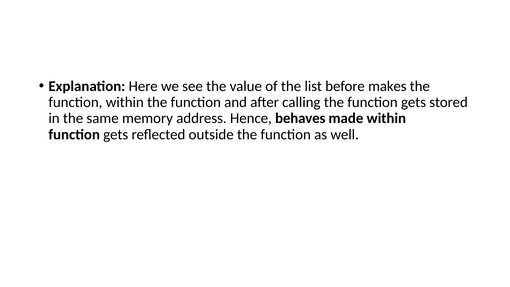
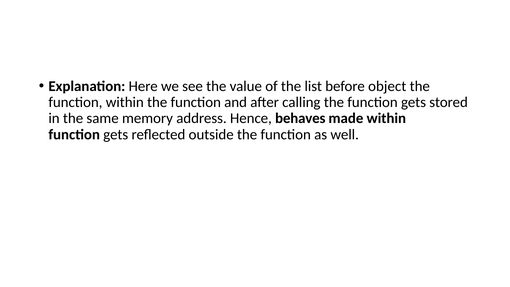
makes: makes -> object
